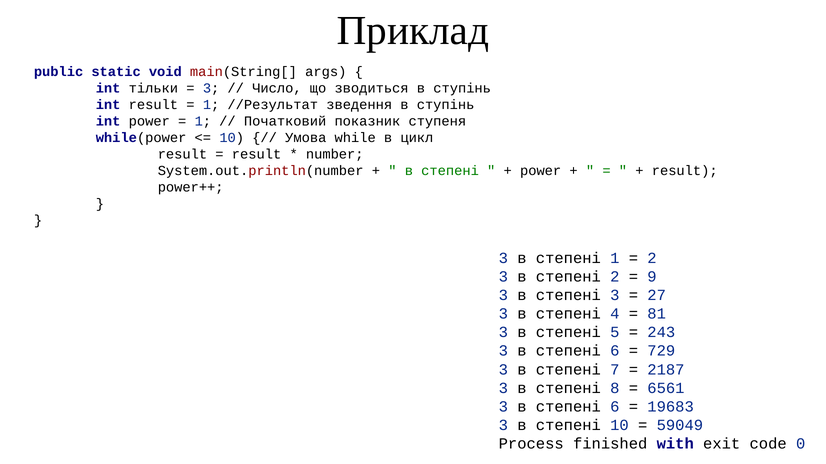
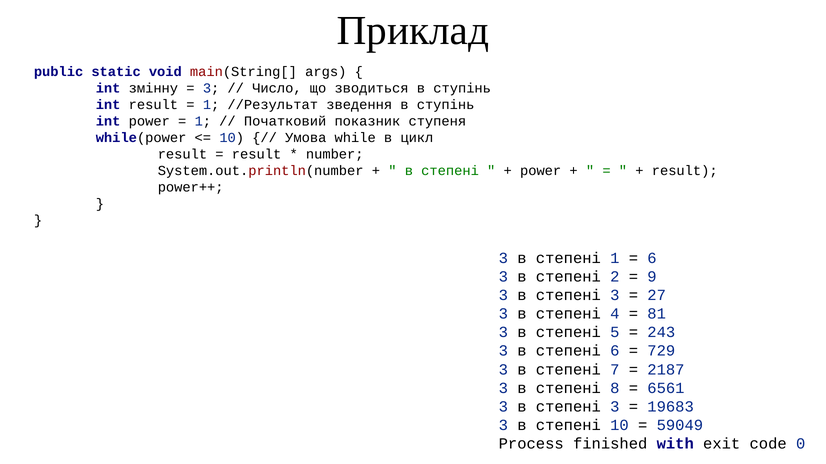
тільки: тільки -> змінну
2 at (652, 258): 2 -> 6
6 at (615, 407): 6 -> 3
